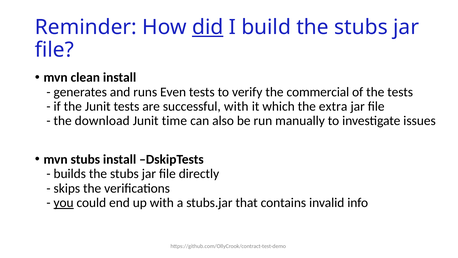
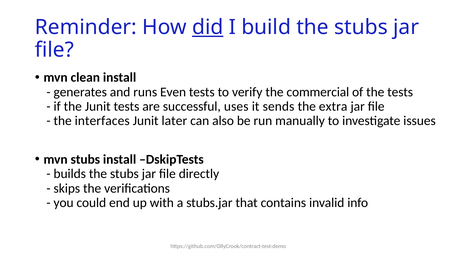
successful with: with -> uses
which: which -> sends
download: download -> interfaces
time: time -> later
you underline: present -> none
